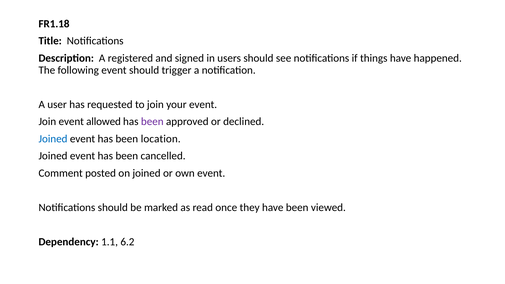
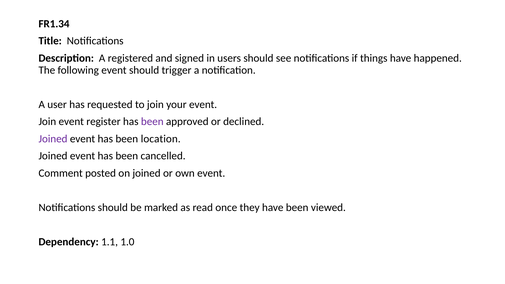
FR1.18: FR1.18 -> FR1.34
allowed: allowed -> register
Joined at (53, 139) colour: blue -> purple
6.2: 6.2 -> 1.0
